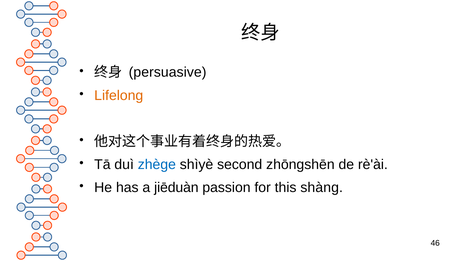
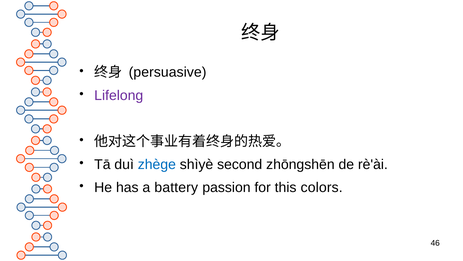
Lifelong colour: orange -> purple
jiēduàn: jiēduàn -> battery
shàng: shàng -> colors
